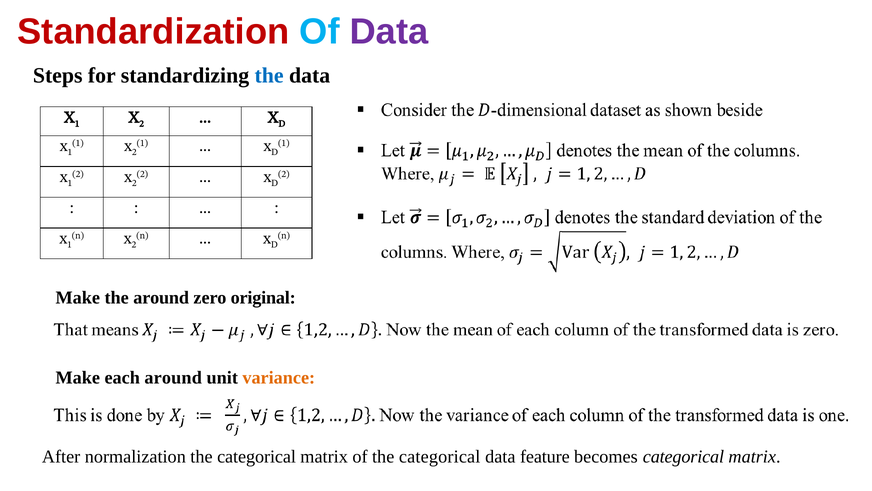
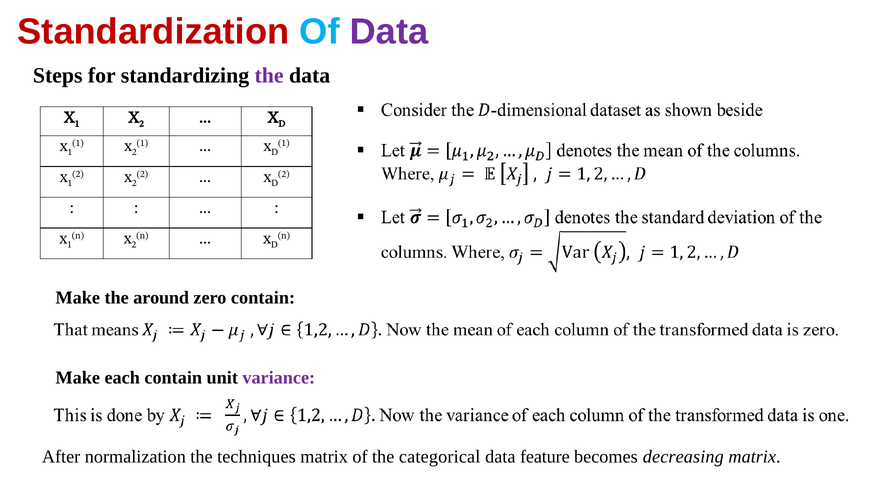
the at (269, 76) colour: blue -> purple
zero original: original -> contain
each around: around -> contain
variance colour: orange -> purple
normalization the categorical: categorical -> techniques
becomes categorical: categorical -> decreasing
